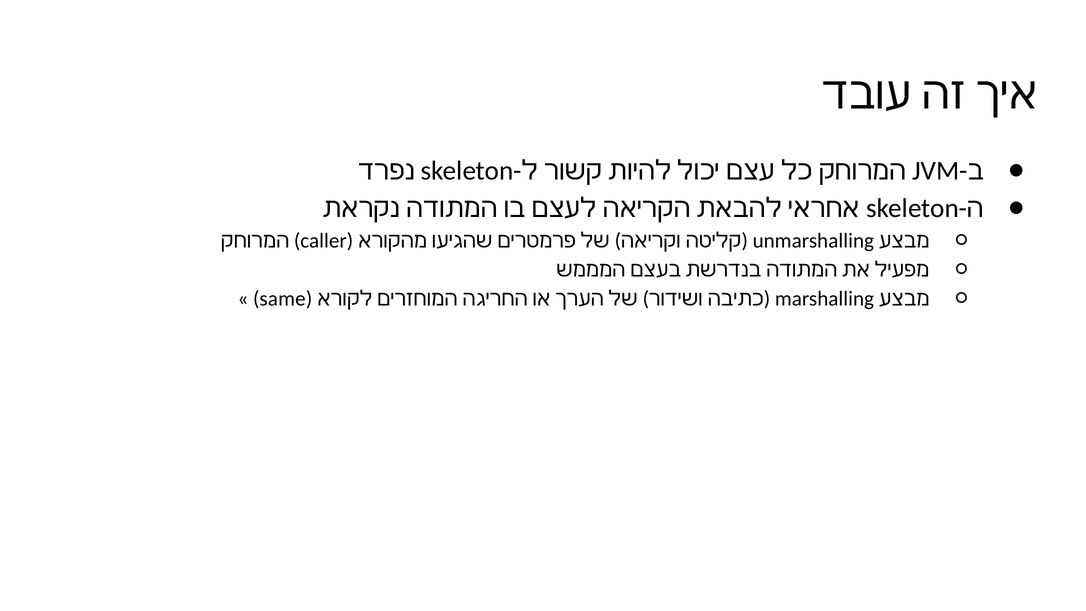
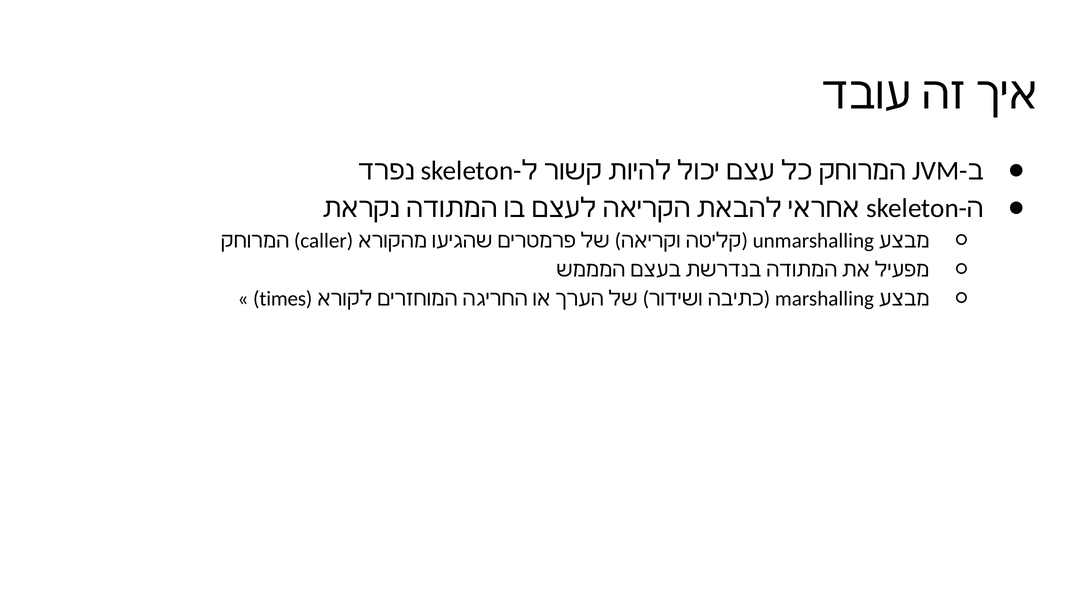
same: same -> times
